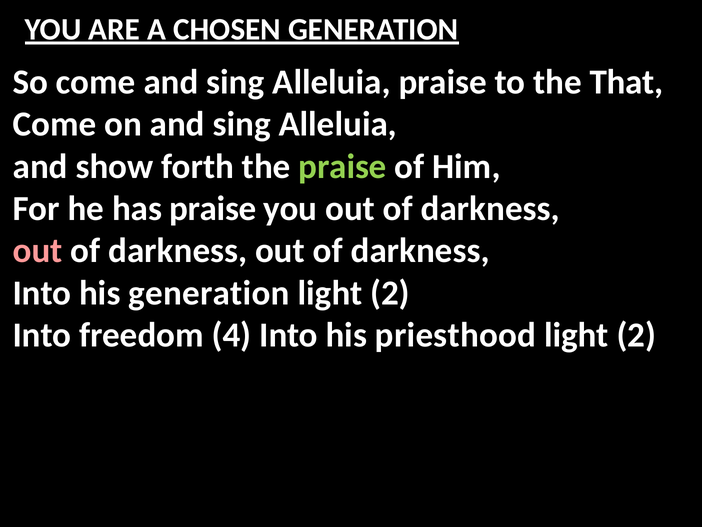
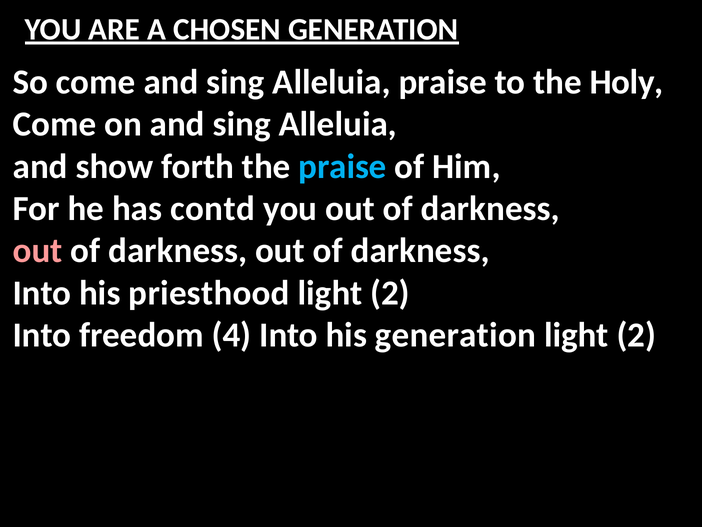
That: That -> Holy
praise at (343, 166) colour: light green -> light blue
has praise: praise -> contd
his generation: generation -> priesthood
his priesthood: priesthood -> generation
